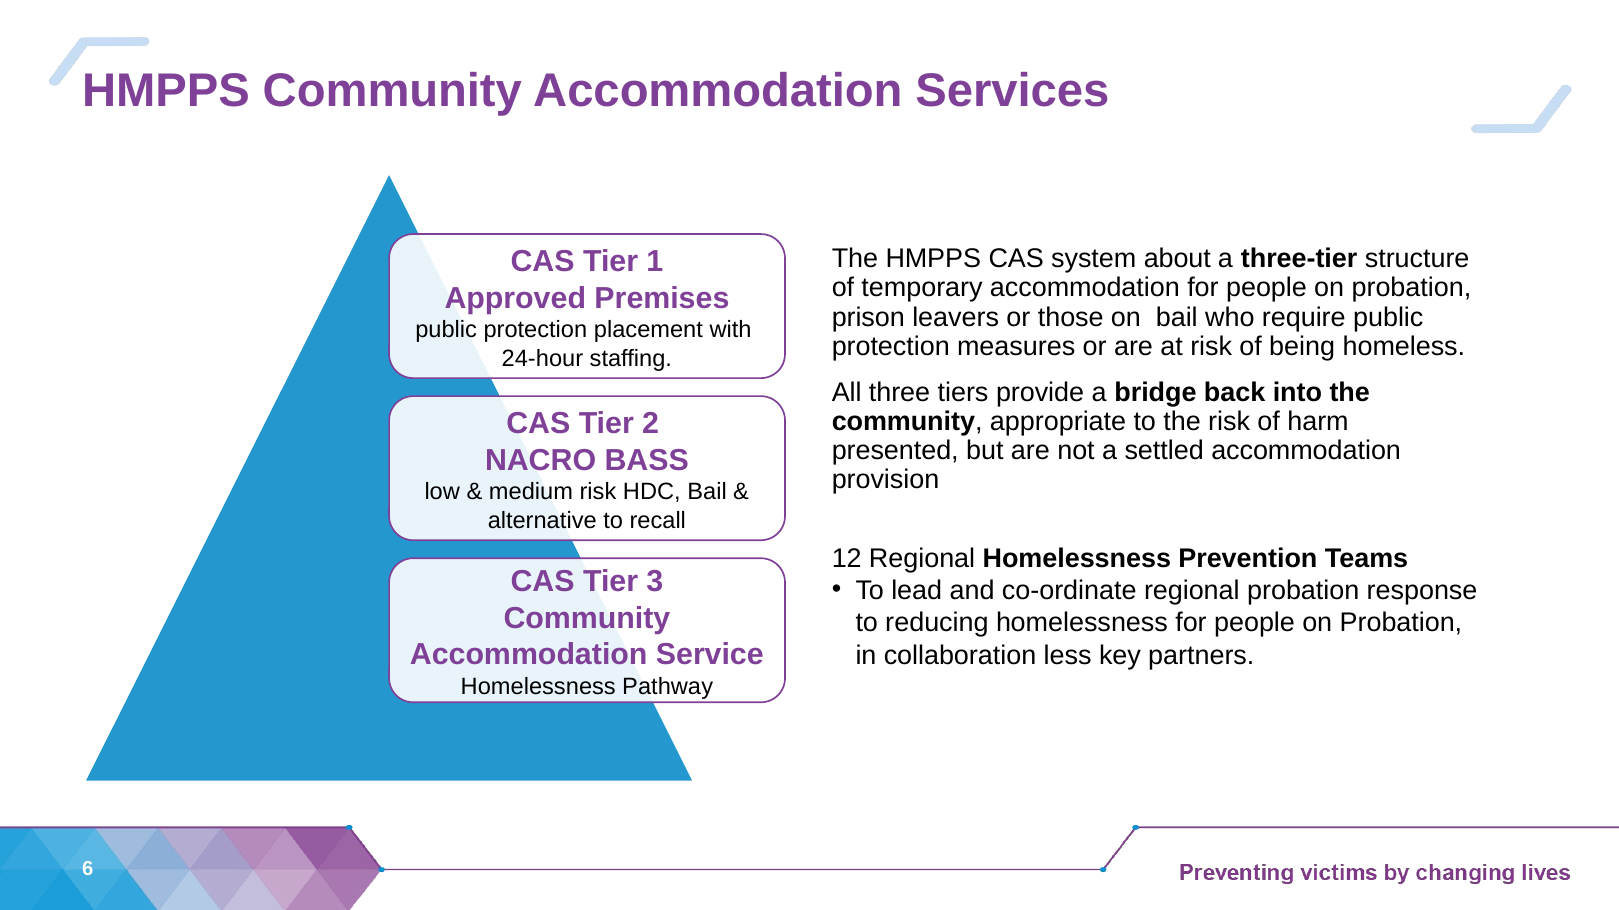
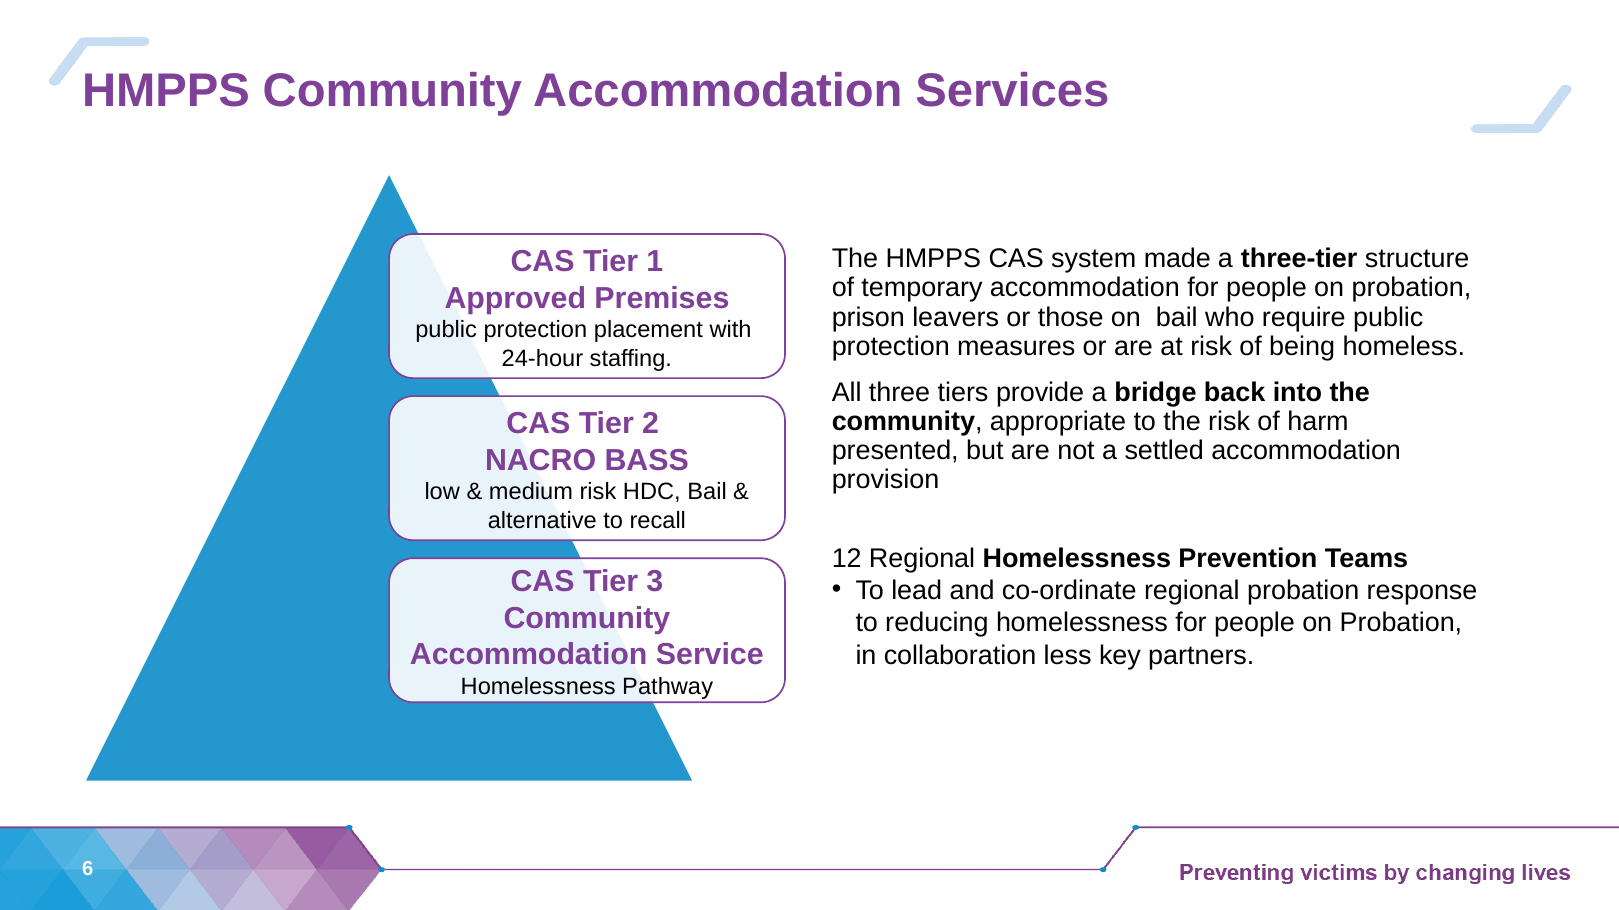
about: about -> made
